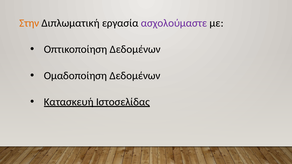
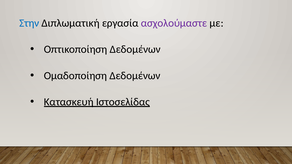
Στην colour: orange -> blue
